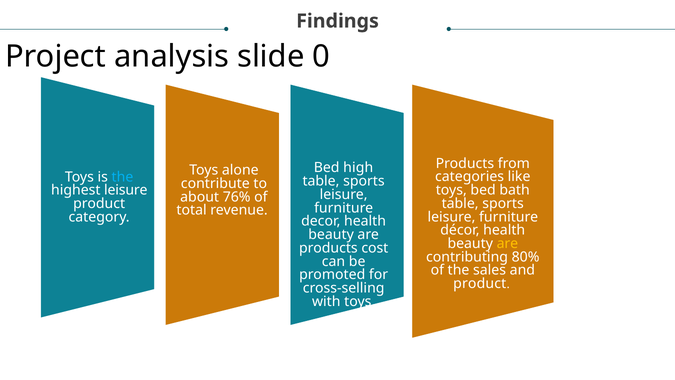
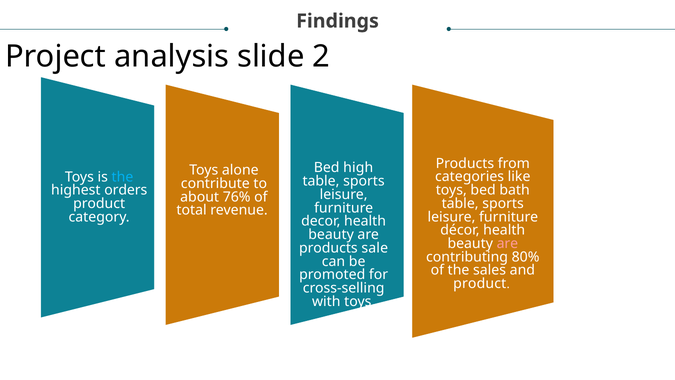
0: 0 -> 2
highest leisure: leisure -> orders
are at (507, 243) colour: yellow -> pink
cost: cost -> sale
